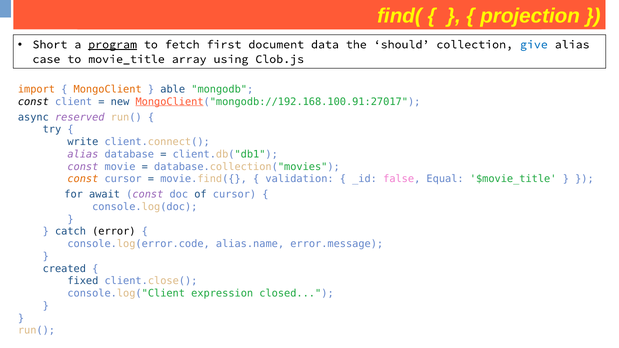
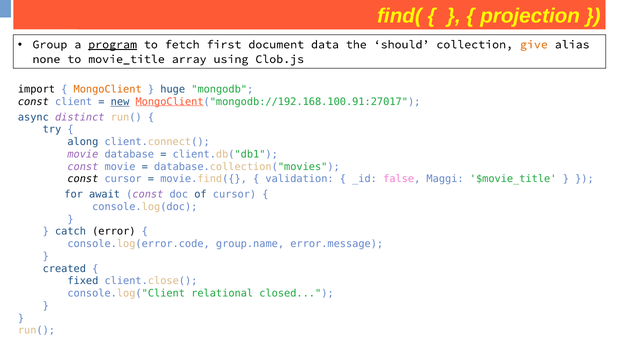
Short: Short -> Group
give colour: blue -> orange
case: case -> none
import colour: orange -> black
able: able -> huge
new underline: none -> present
reserved: reserved -> distinct
write: write -> along
alias at (83, 154): alias -> movie
const at (83, 179) colour: orange -> black
Equal: Equal -> Maggi
alias.name: alias.name -> group.name
expression: expression -> relational
